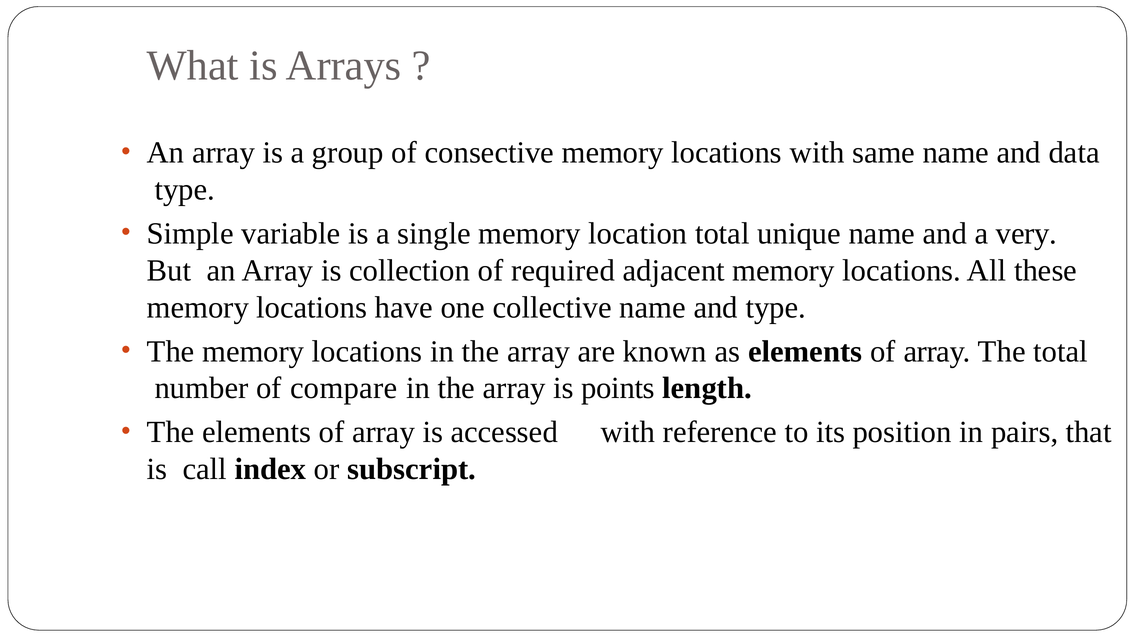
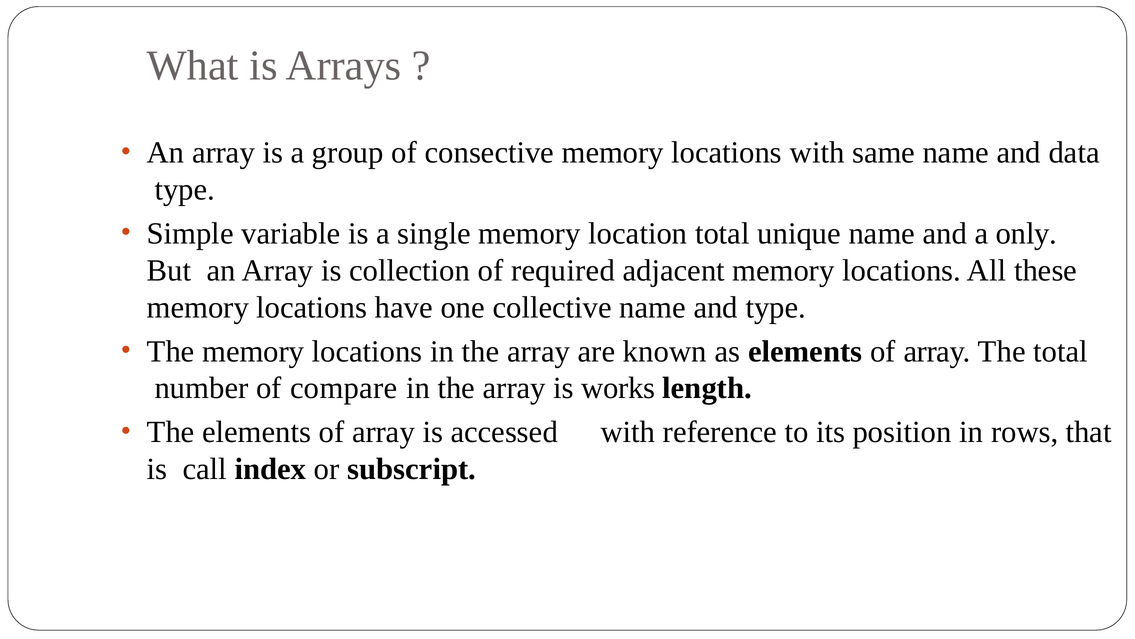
very: very -> only
points: points -> works
pairs: pairs -> rows
